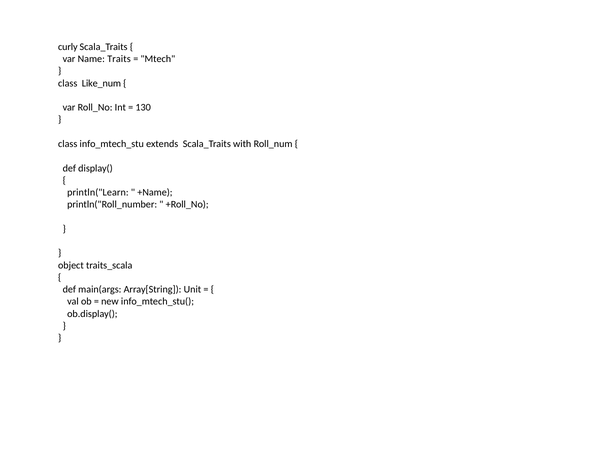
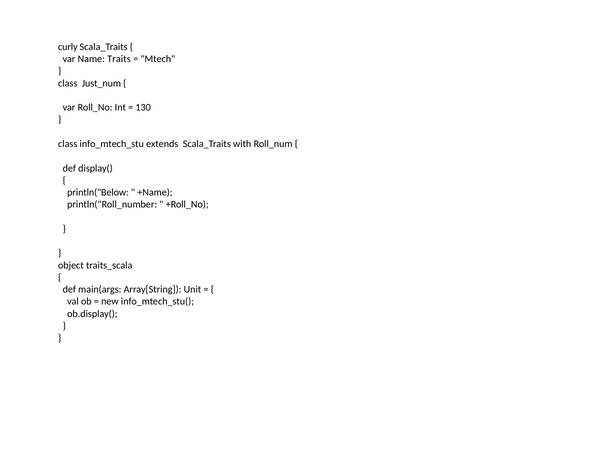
Like_num: Like_num -> Just_num
println("Learn: println("Learn -> println("Below
